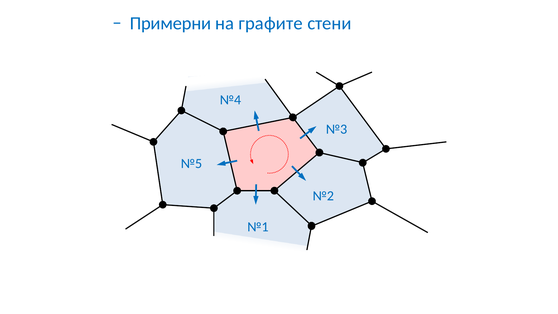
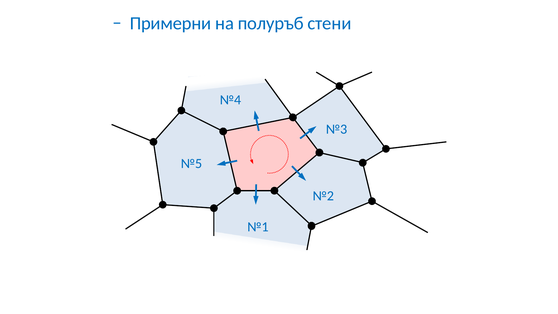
графите: графите -> полуръб
